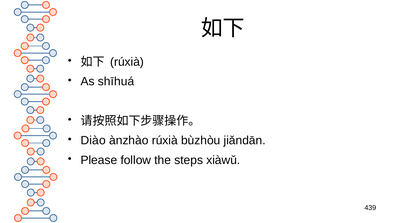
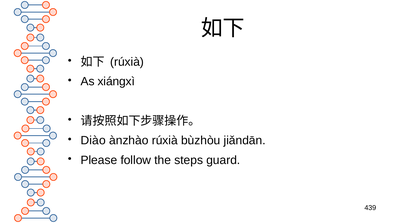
shīhuá: shīhuá -> xiángxì
xiàwǔ: xiàwǔ -> guard
